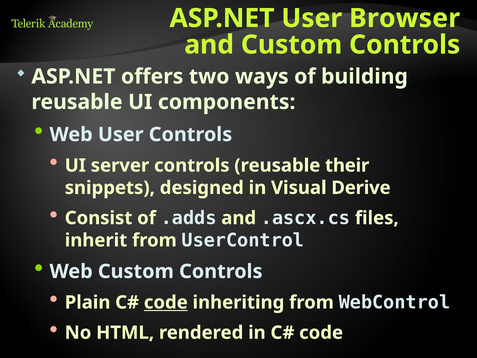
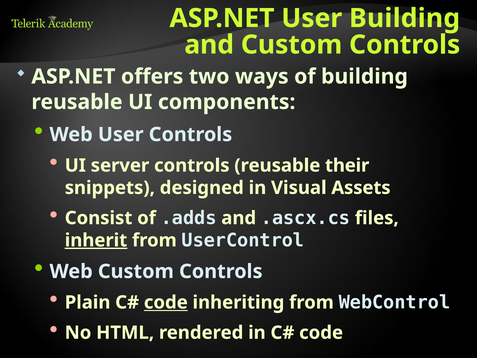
User Browser: Browser -> Building
Derive: Derive -> Assets
inherit underline: none -> present
